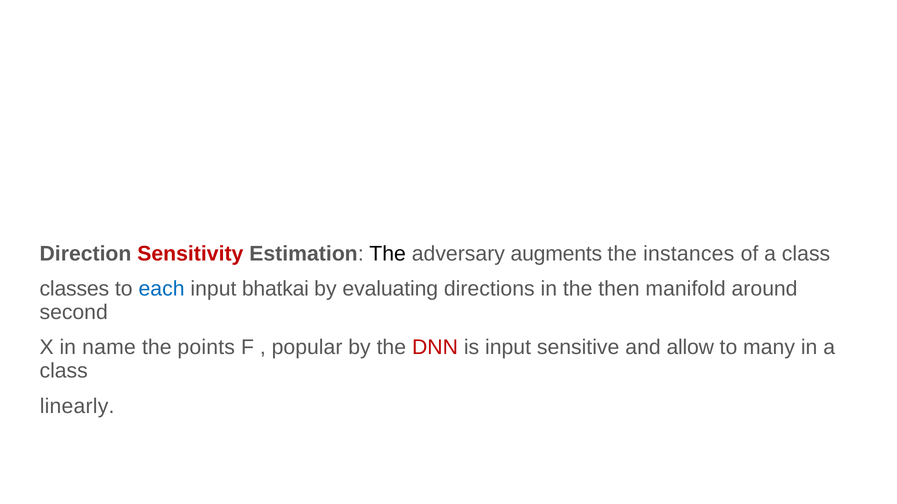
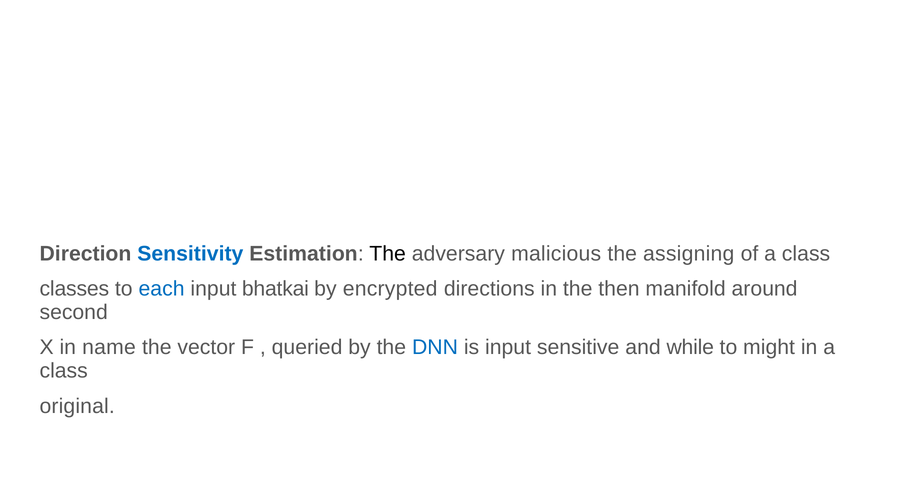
Sensitivity colour: red -> blue
augments: augments -> malicious
instances: instances -> assigning
evaluating: evaluating -> encrypted
points: points -> vector
popular: popular -> queried
DNN colour: red -> blue
allow: allow -> while
many: many -> might
linearly: linearly -> original
